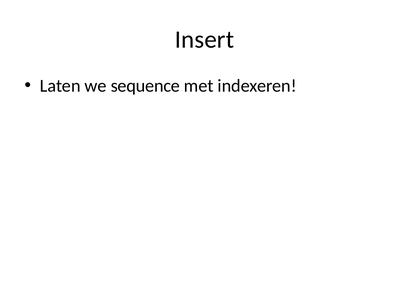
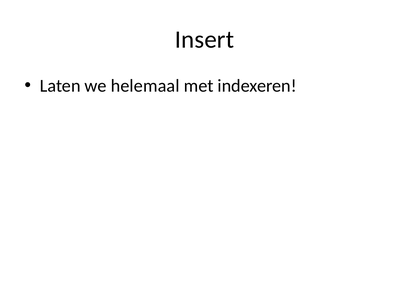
sequence: sequence -> helemaal
